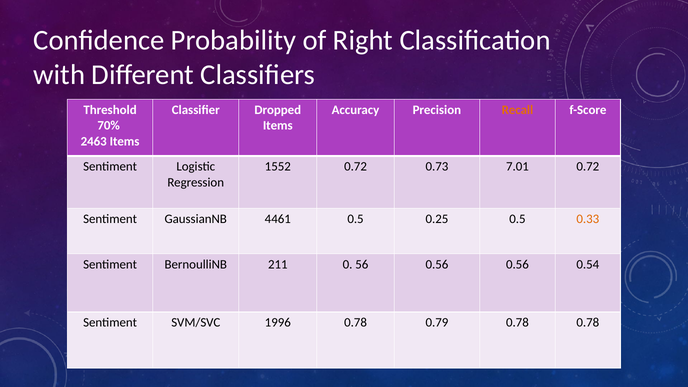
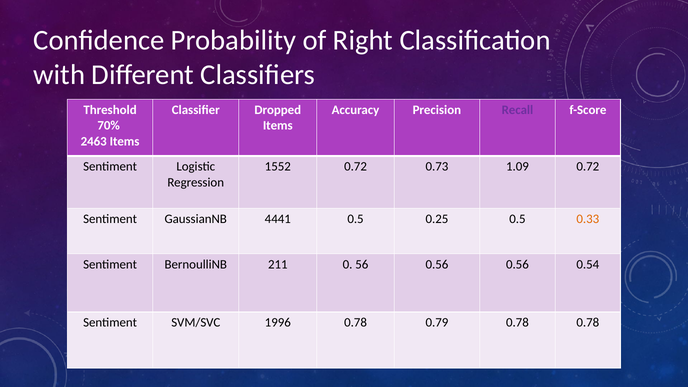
Recall colour: orange -> purple
7.01: 7.01 -> 1.09
4461: 4461 -> 4441
